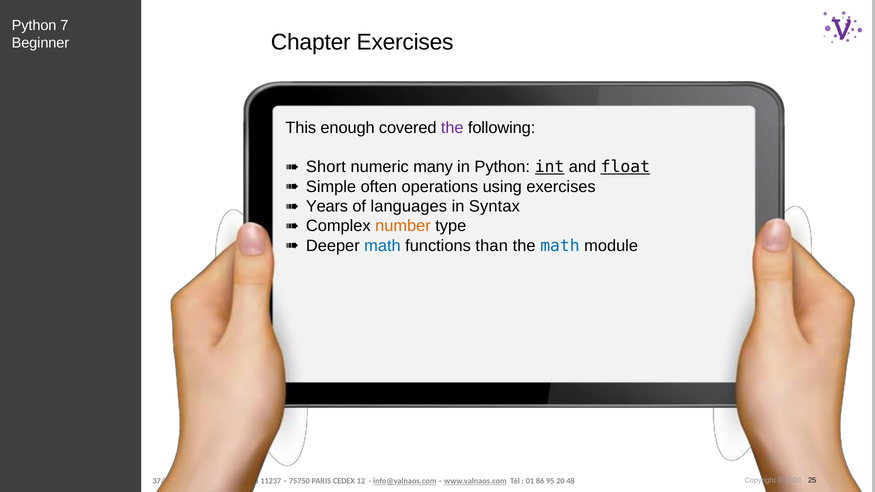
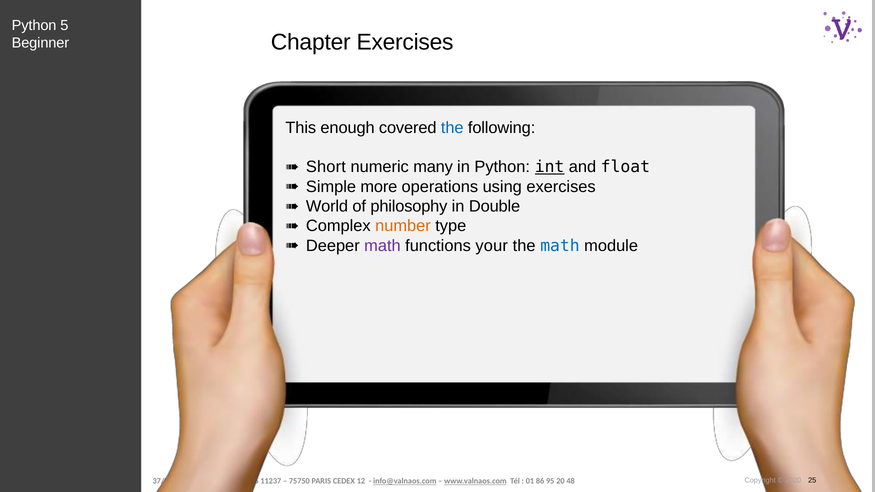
7: 7 -> 5
the at (452, 128) colour: purple -> blue
float underline: present -> none
often: often -> more
Years: Years -> World
languages: languages -> philosophy
Syntax: Syntax -> Double
math at (382, 246) colour: blue -> purple
than: than -> your
